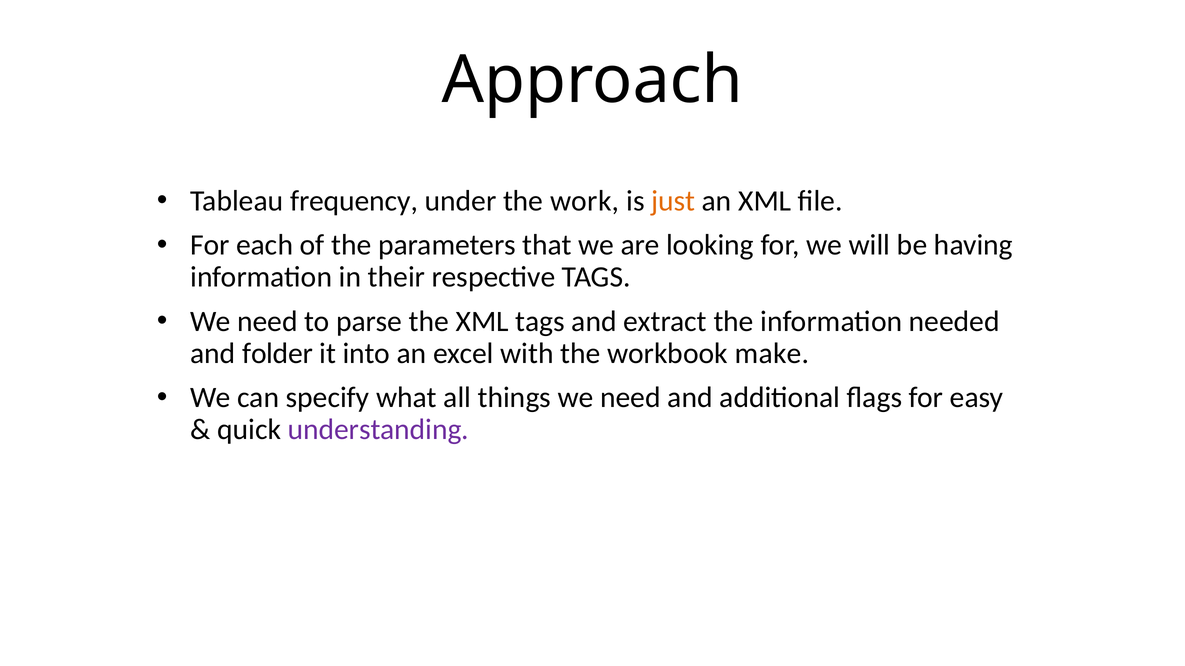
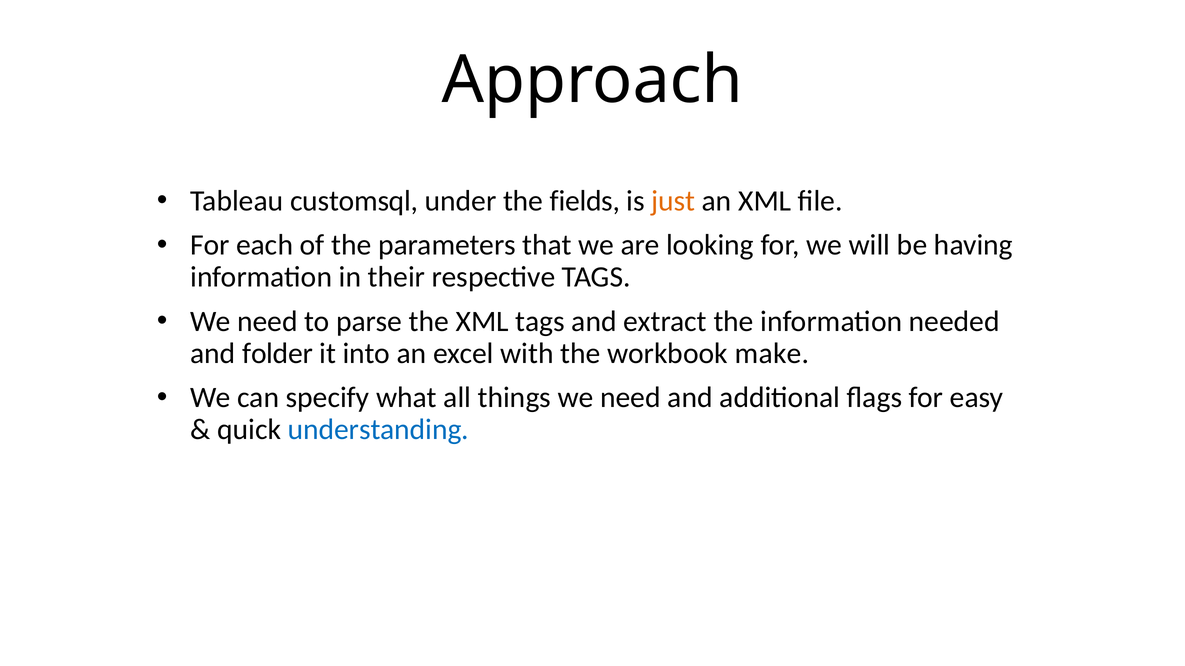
frequency: frequency -> customsql
work: work -> fields
understanding colour: purple -> blue
